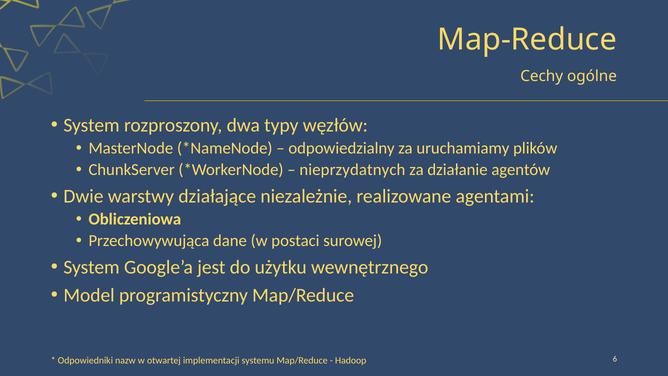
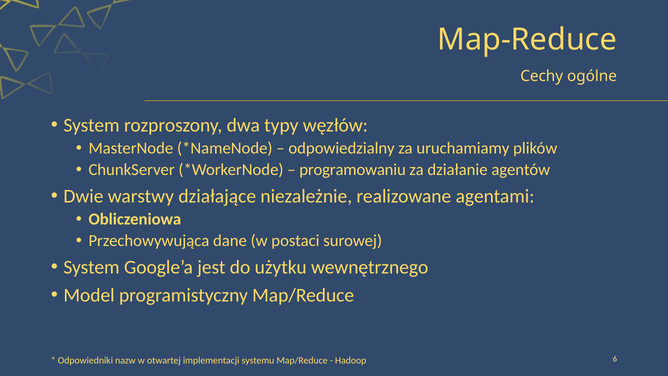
nieprzydatnych: nieprzydatnych -> programowaniu
